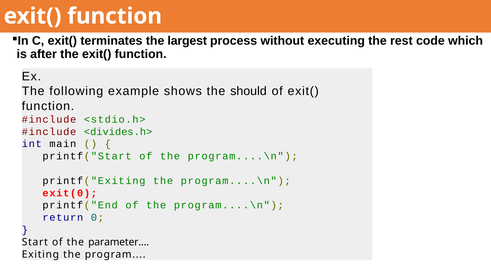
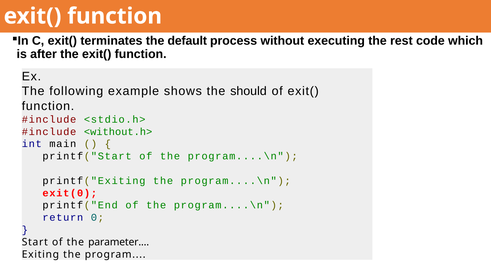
largest: largest -> default
<divides.h>: <divides.h> -> <without.h>
